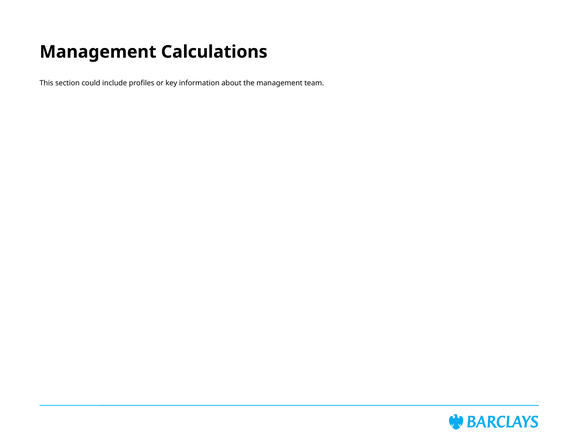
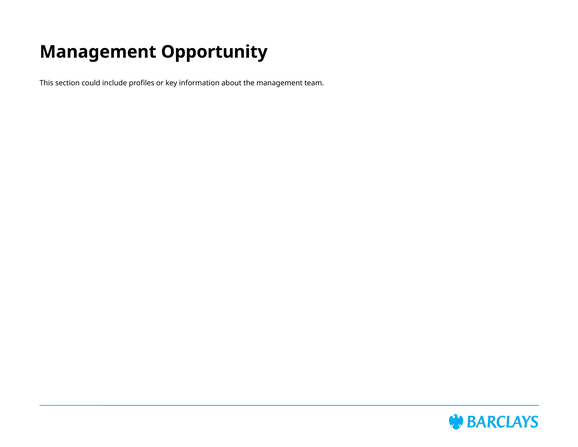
Calculations: Calculations -> Opportunity
